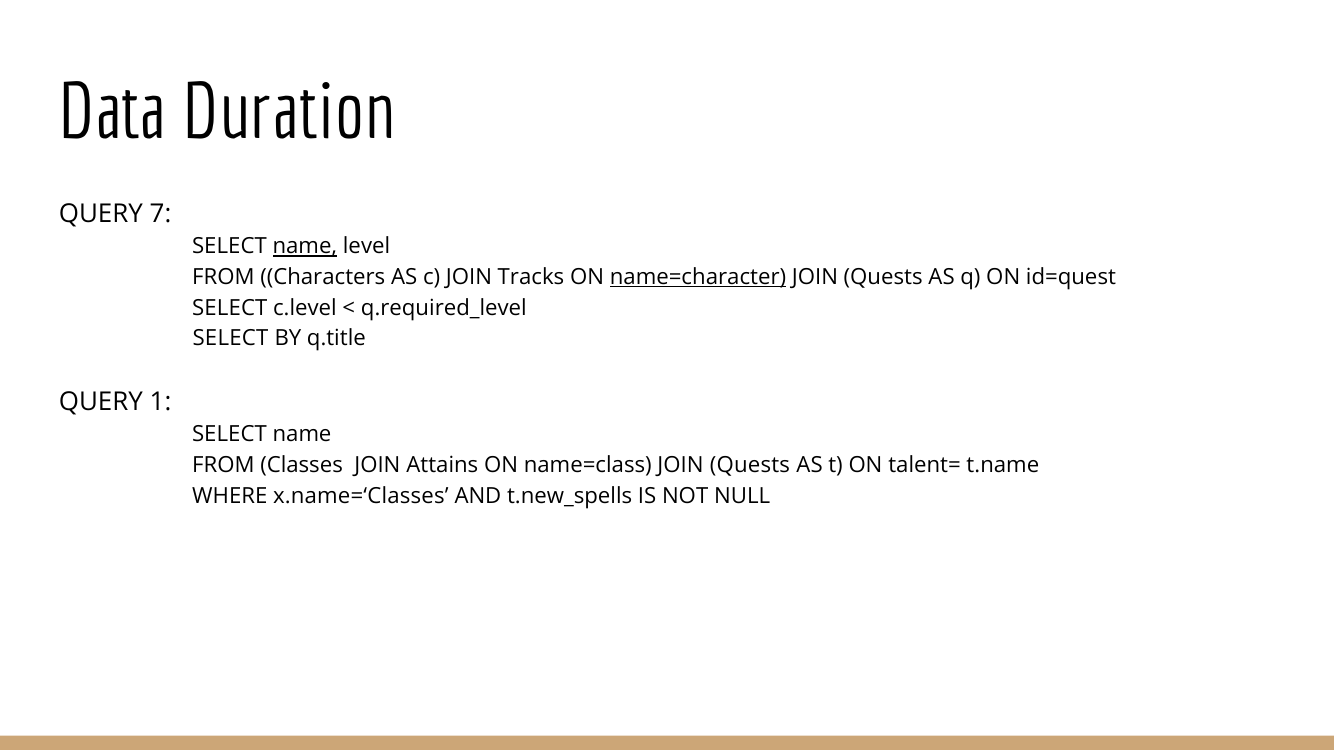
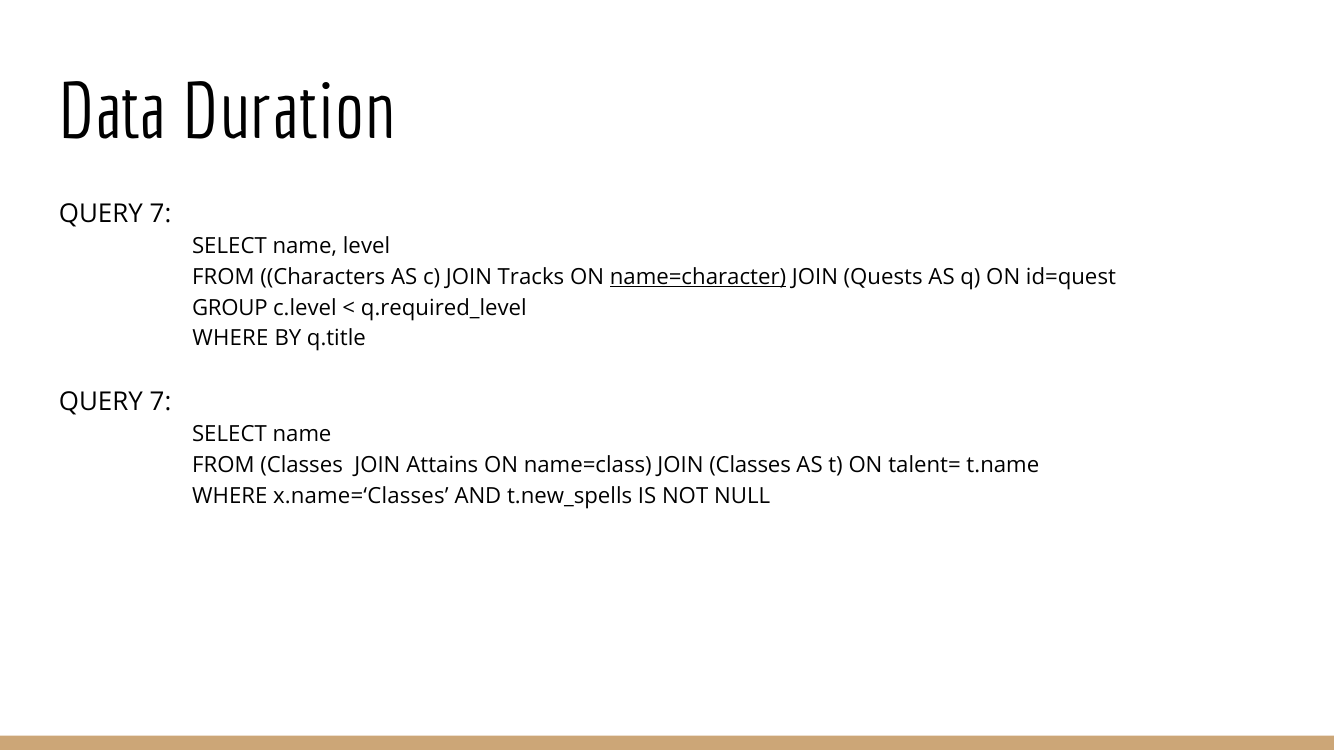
name at (305, 247) underline: present -> none
SELECT at (230, 308): SELECT -> GROUP
SELECT at (230, 339): SELECT -> WHERE
1 at (161, 402): 1 -> 7
name=class JOIN Quests: Quests -> Classes
